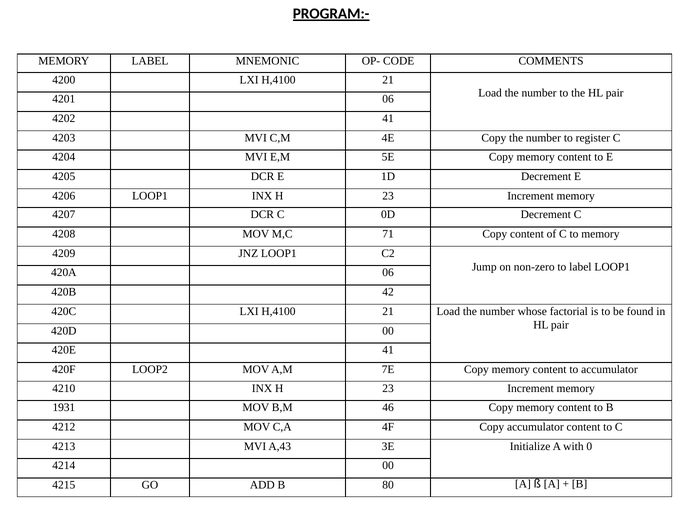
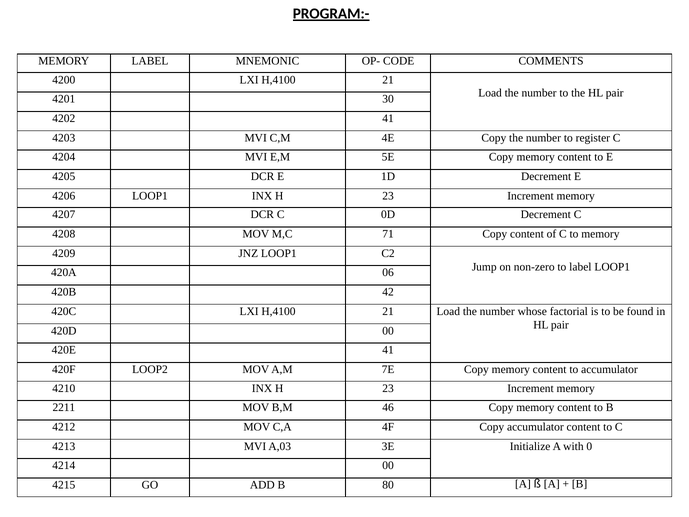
4201 06: 06 -> 30
1931: 1931 -> 2211
A,43: A,43 -> A,03
